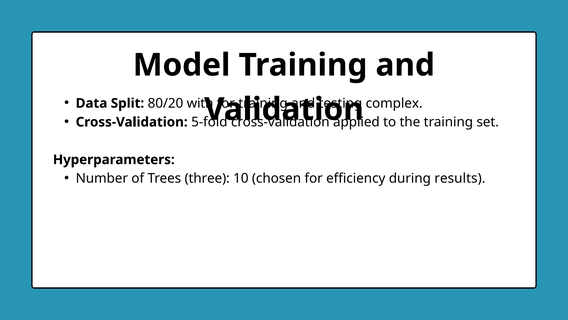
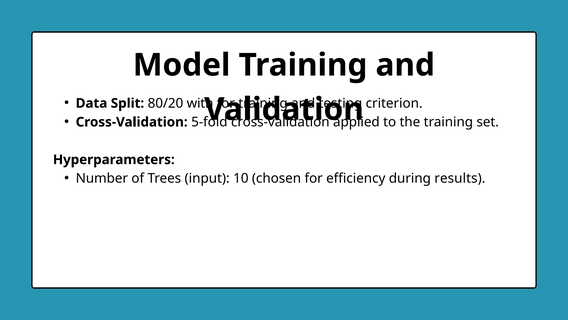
complex: complex -> criterion
three: three -> input
